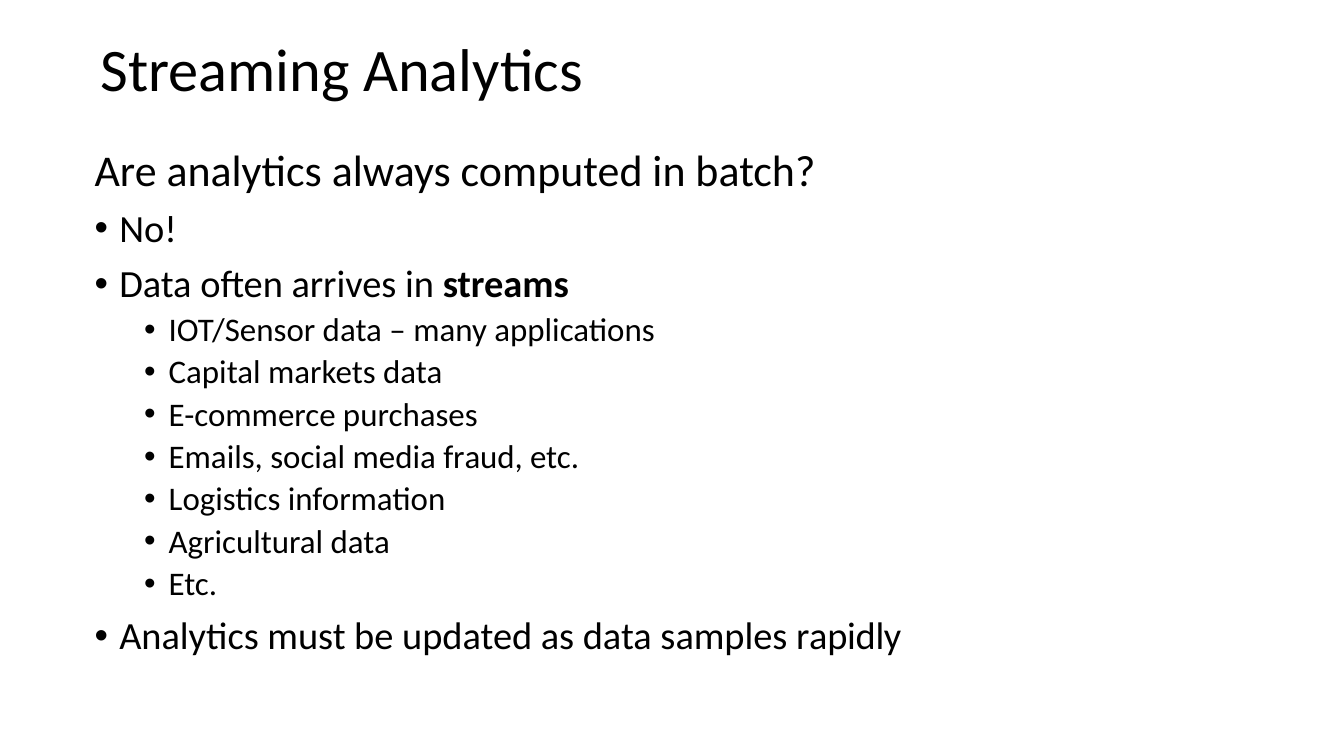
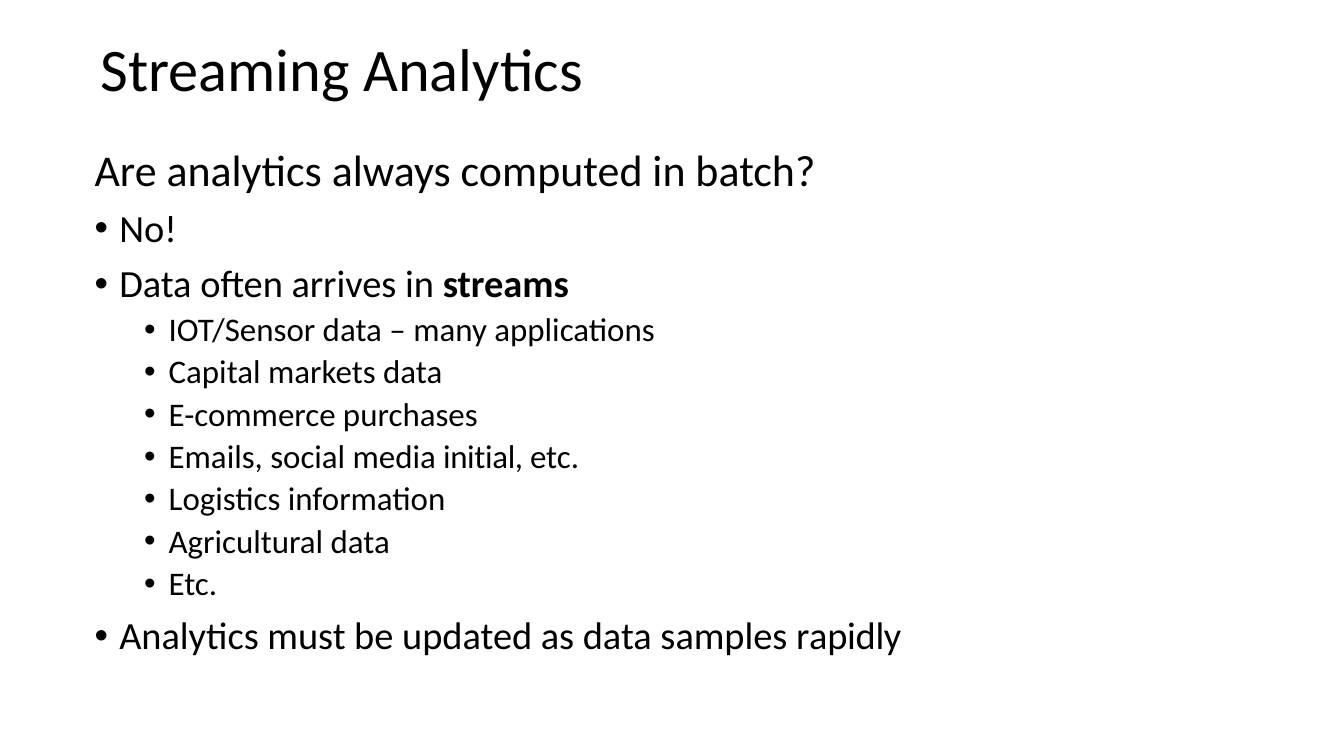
fraud: fraud -> initial
